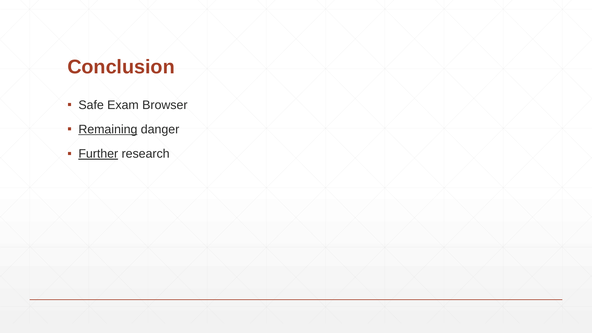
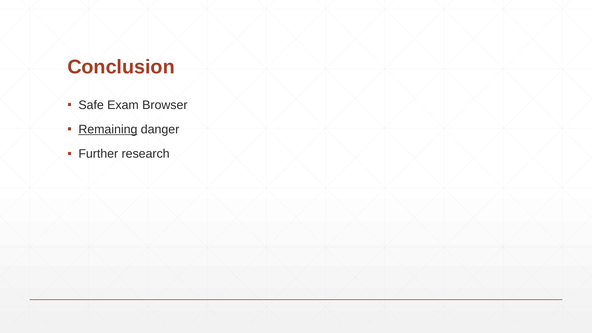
Further underline: present -> none
